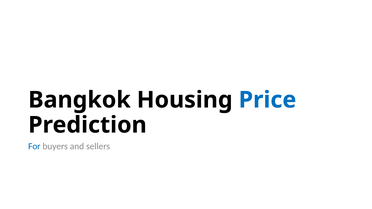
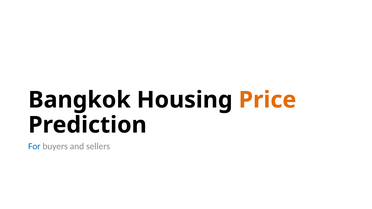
Price colour: blue -> orange
